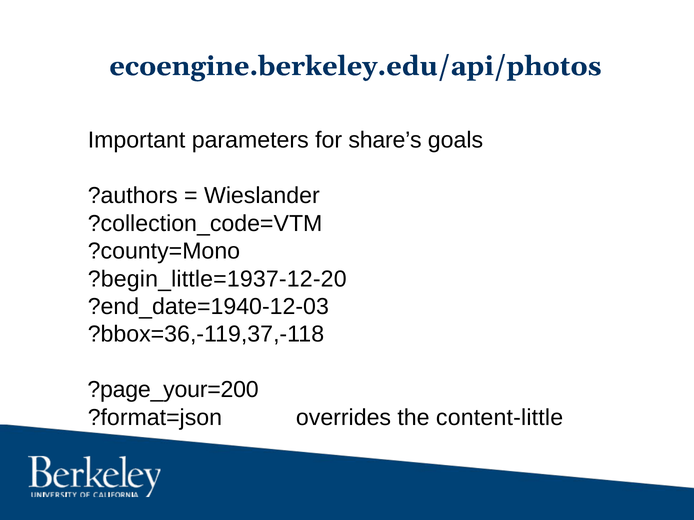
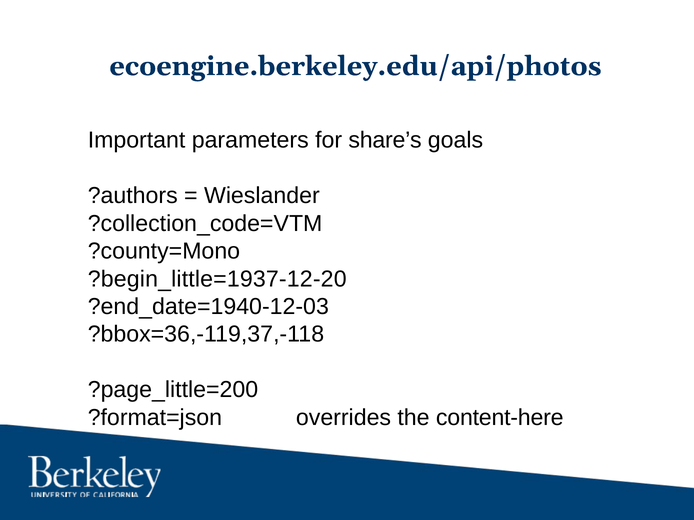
?page_your=200: ?page_your=200 -> ?page_little=200
content-little: content-little -> content-here
